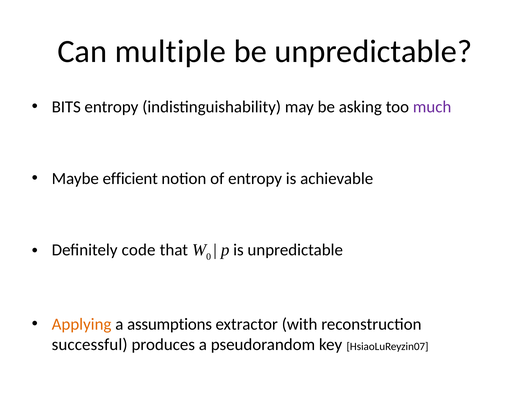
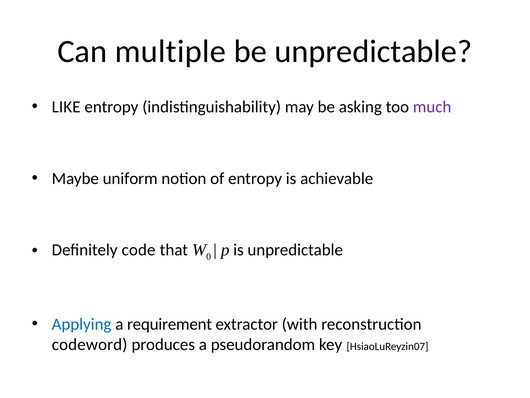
BITS: BITS -> LIKE
efficient: efficient -> uniform
Applying colour: orange -> blue
assumptions: assumptions -> requirement
successful: successful -> codeword
